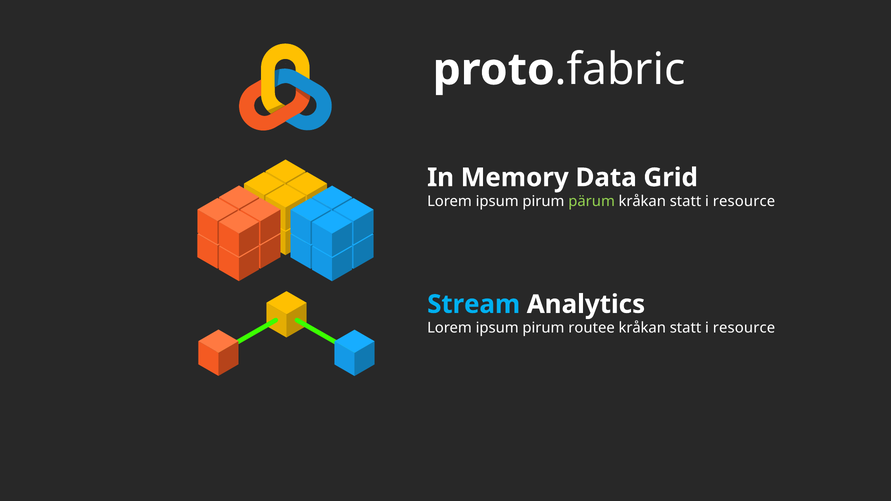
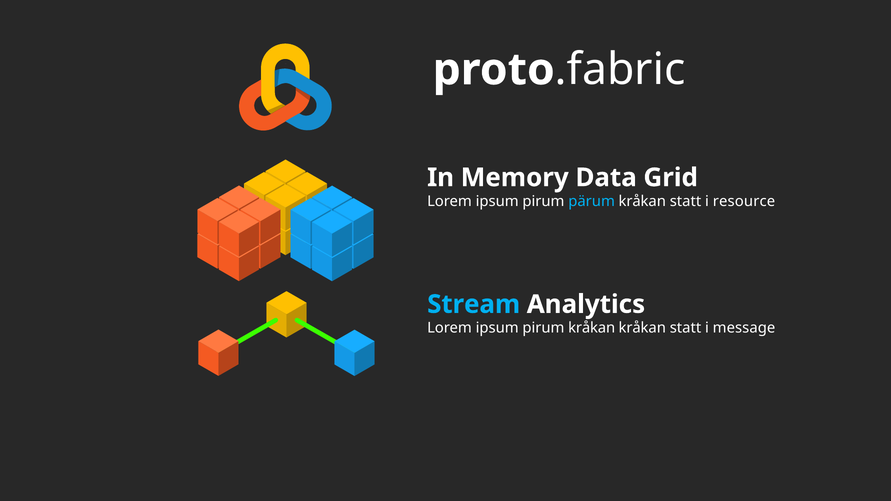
pärum colour: light green -> light blue
pirum routee: routee -> kråkan
resource at (744, 328): resource -> message
